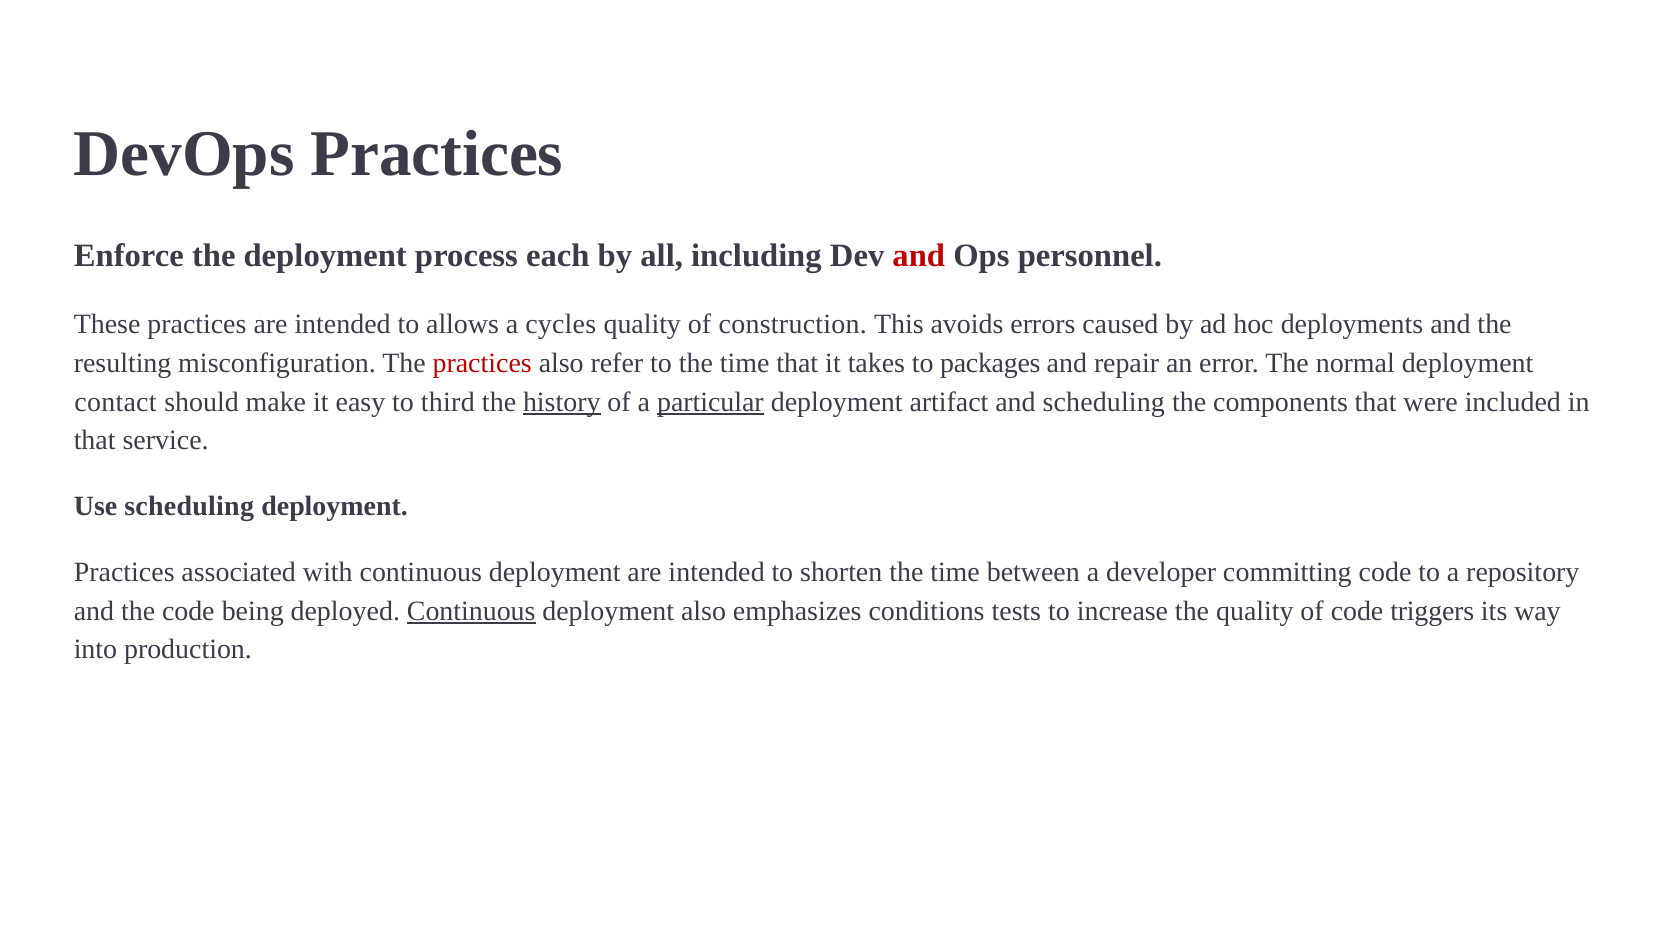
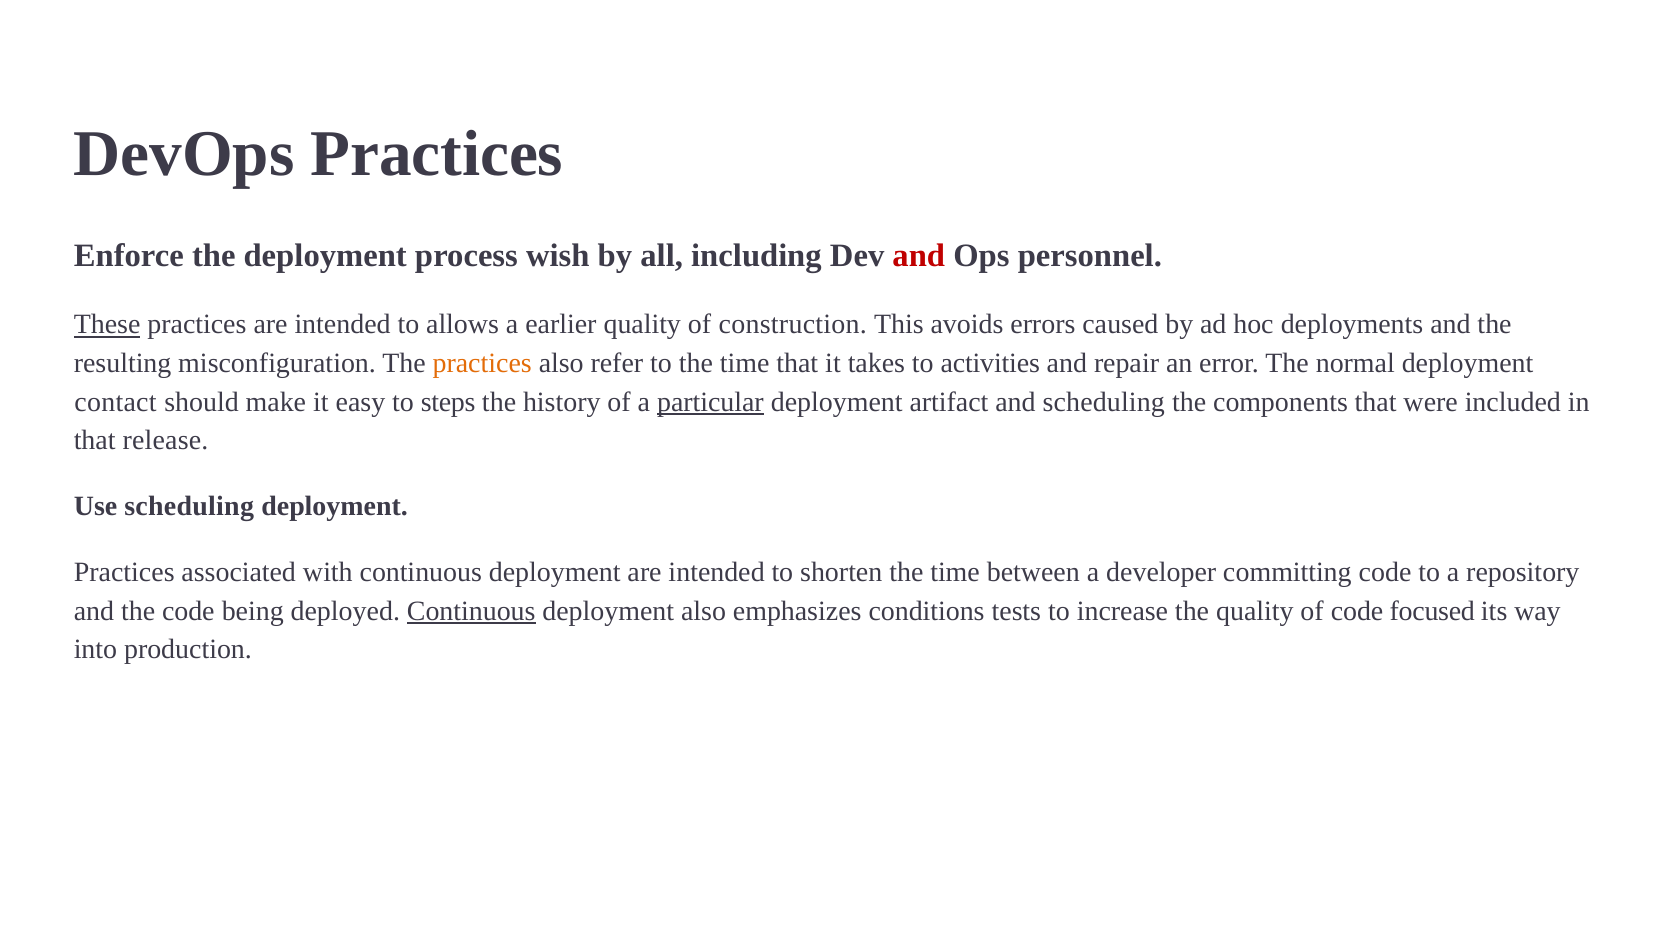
each: each -> wish
These underline: none -> present
cycles: cycles -> earlier
practices at (482, 363) colour: red -> orange
packages: packages -> activities
third: third -> steps
history underline: present -> none
service: service -> release
triggers: triggers -> focused
